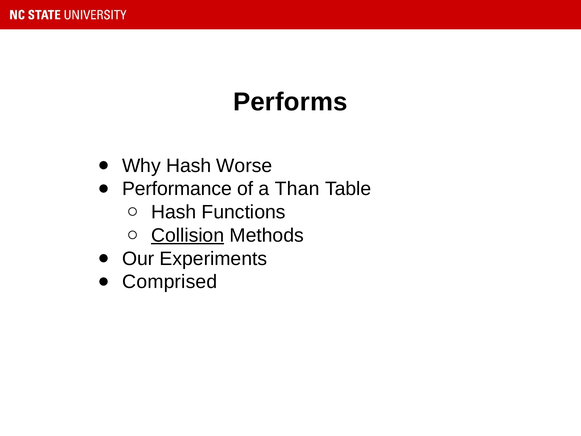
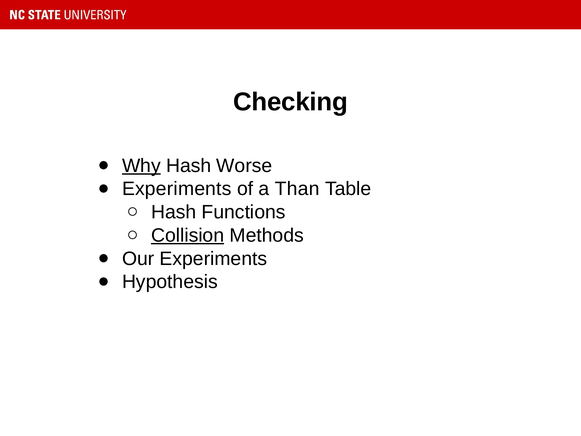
Performs: Performs -> Checking
Why underline: none -> present
Performance at (177, 189): Performance -> Experiments
Comprised: Comprised -> Hypothesis
